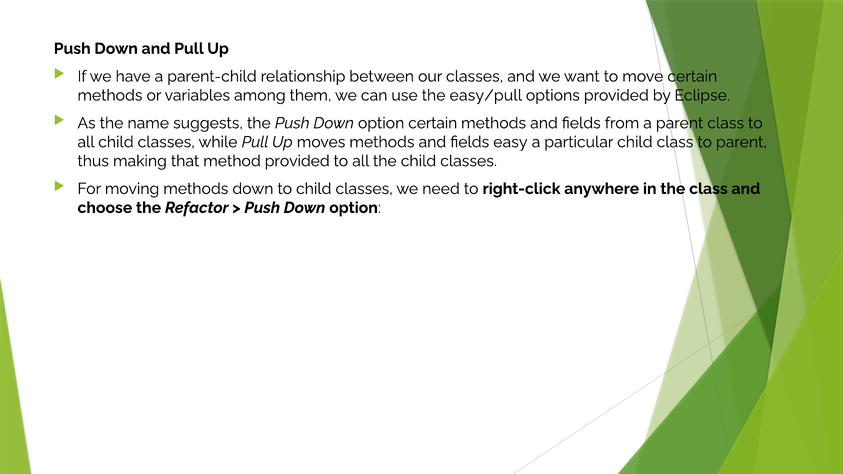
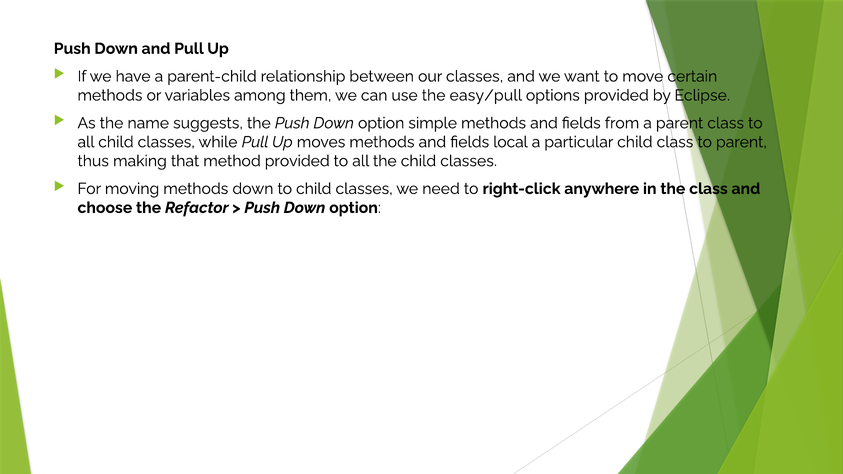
option certain: certain -> simple
easy: easy -> local
